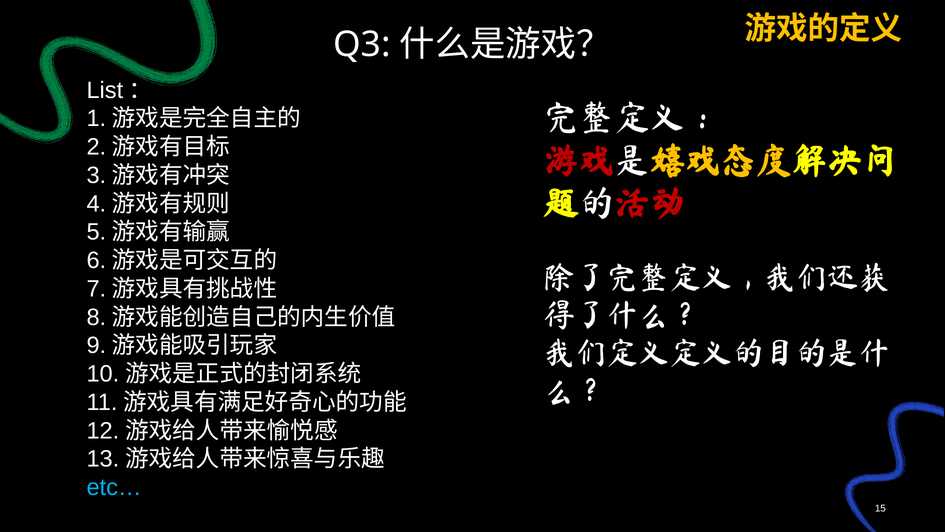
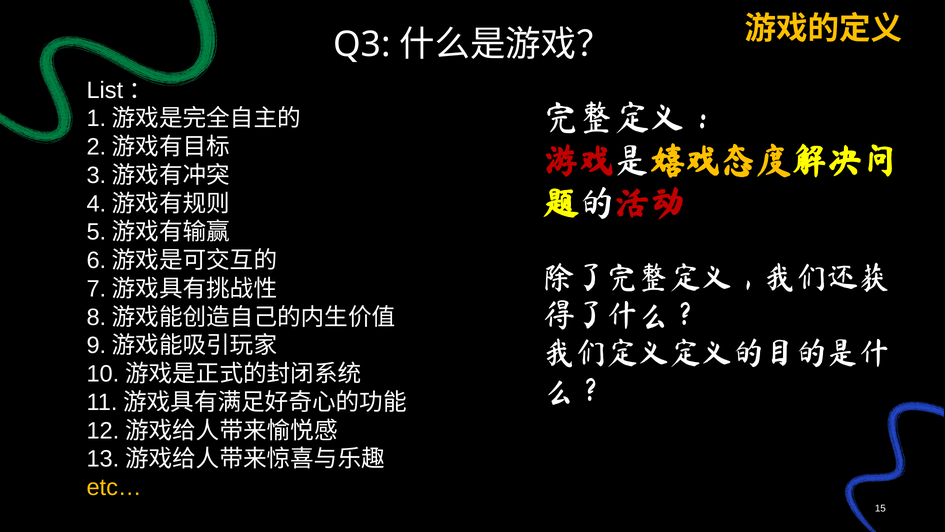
etc… colour: light blue -> yellow
